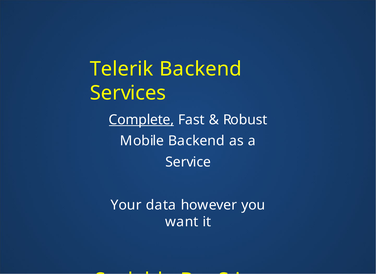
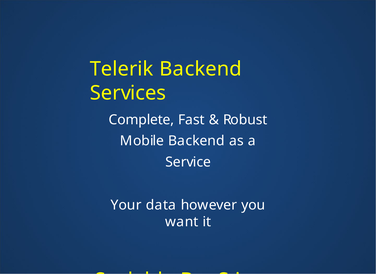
Complete underline: present -> none
